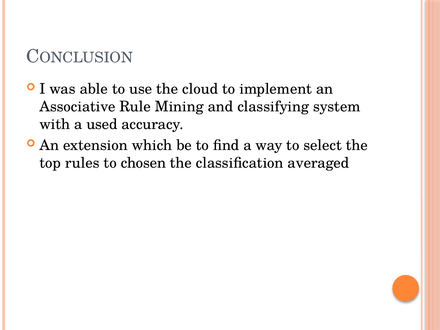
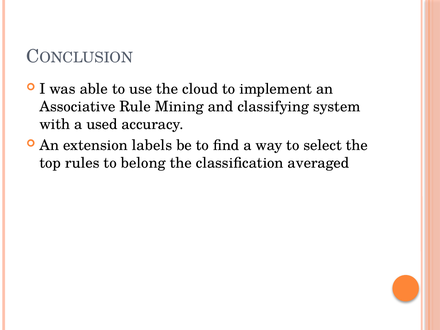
which: which -> labels
chosen: chosen -> belong
